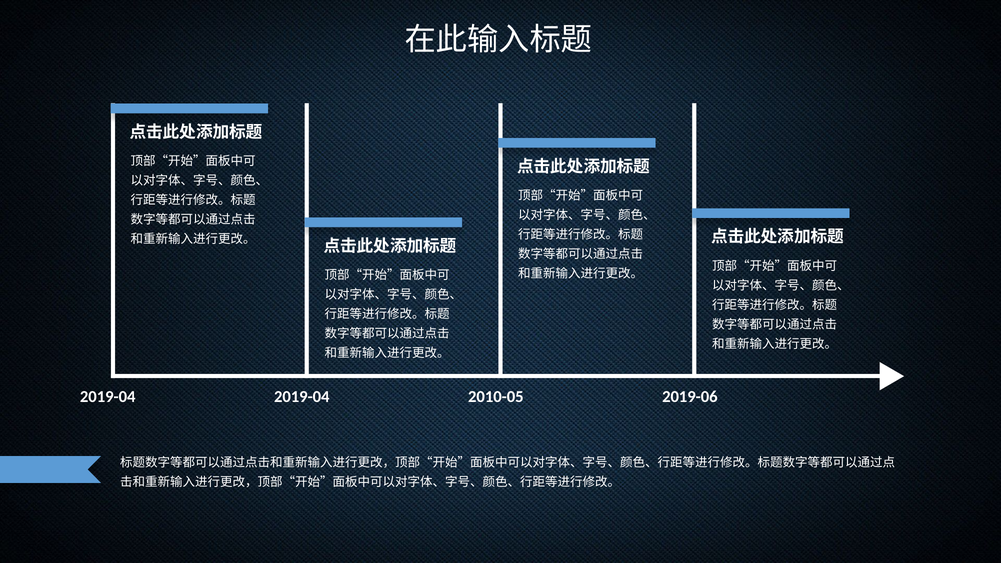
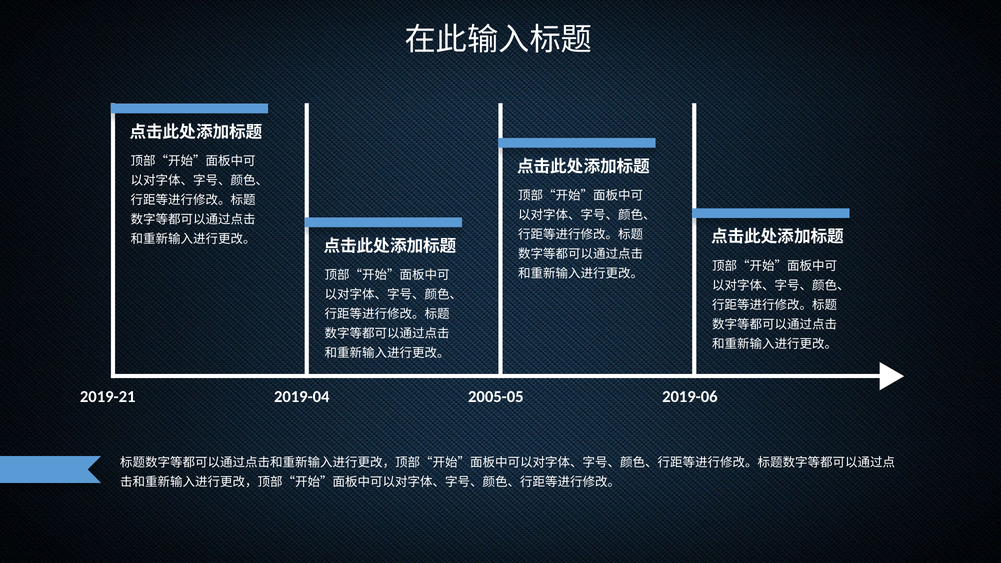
2019-04 at (108, 397): 2019-04 -> 2019-21
2010-05: 2010-05 -> 2005-05
